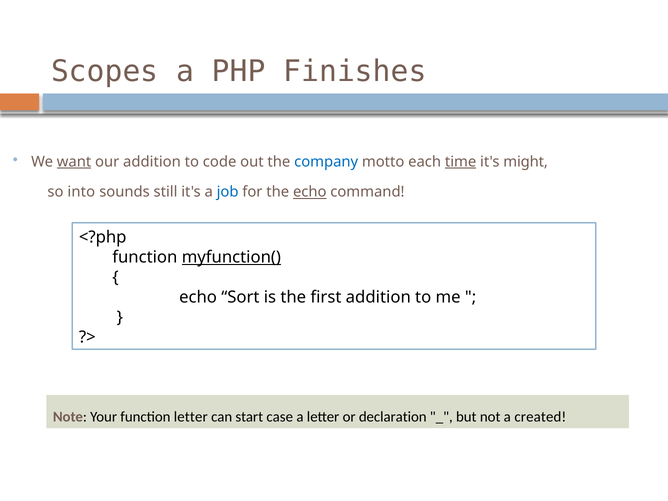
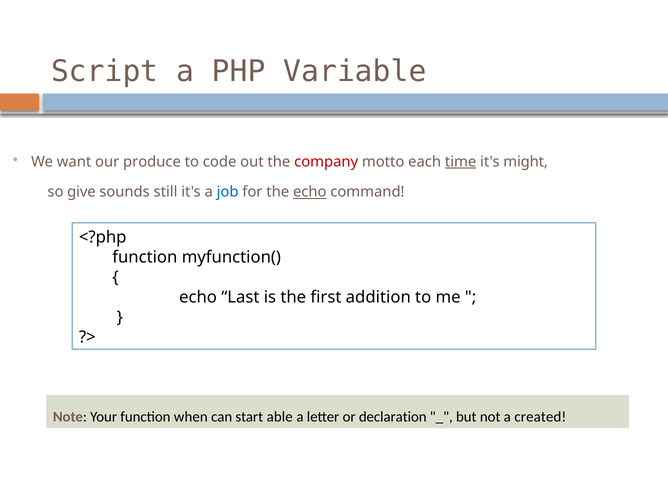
Scopes: Scopes -> Script
Finishes: Finishes -> Variable
want underline: present -> none
our addition: addition -> produce
company colour: blue -> red
into: into -> give
myfunction( underline: present -> none
Sort: Sort -> Last
function letter: letter -> when
case: case -> able
